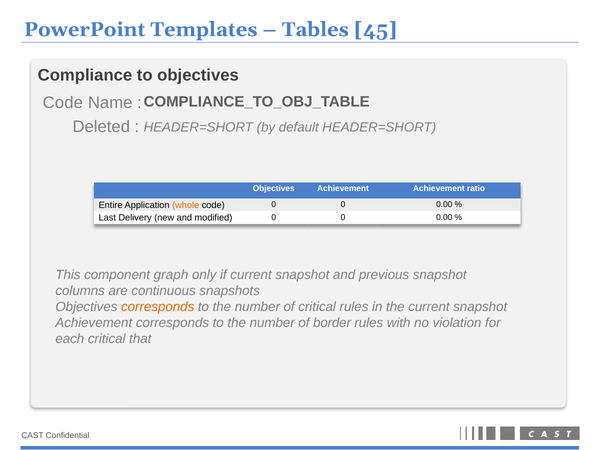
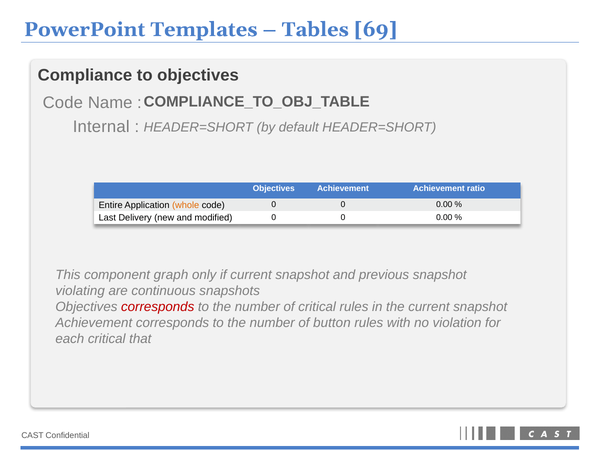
45: 45 -> 69
Deleted: Deleted -> Internal
columns: columns -> violating
corresponds at (158, 307) colour: orange -> red
border: border -> button
